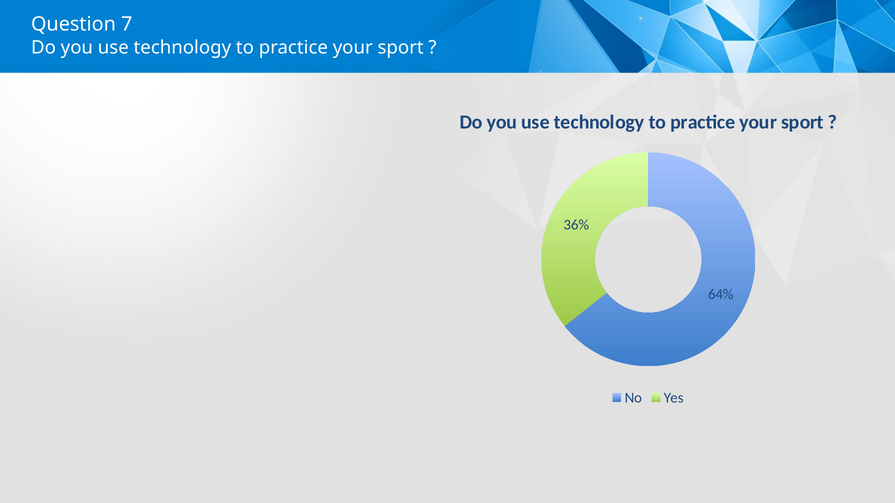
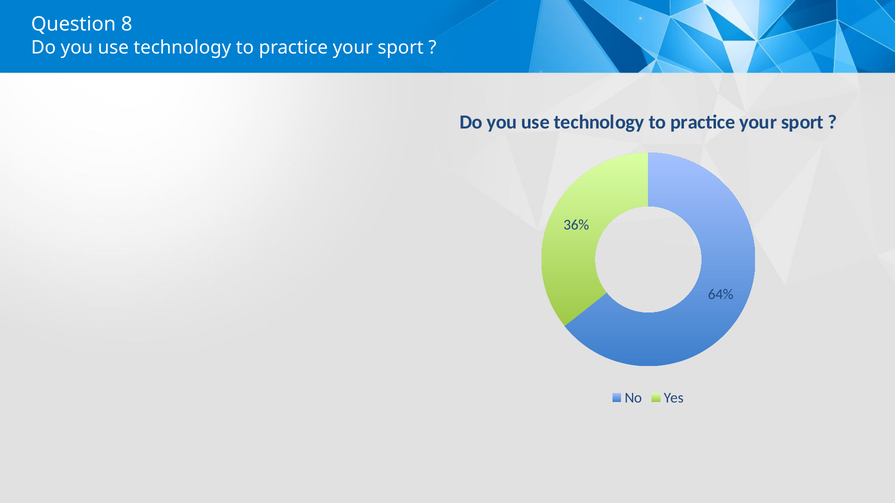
7: 7 -> 8
